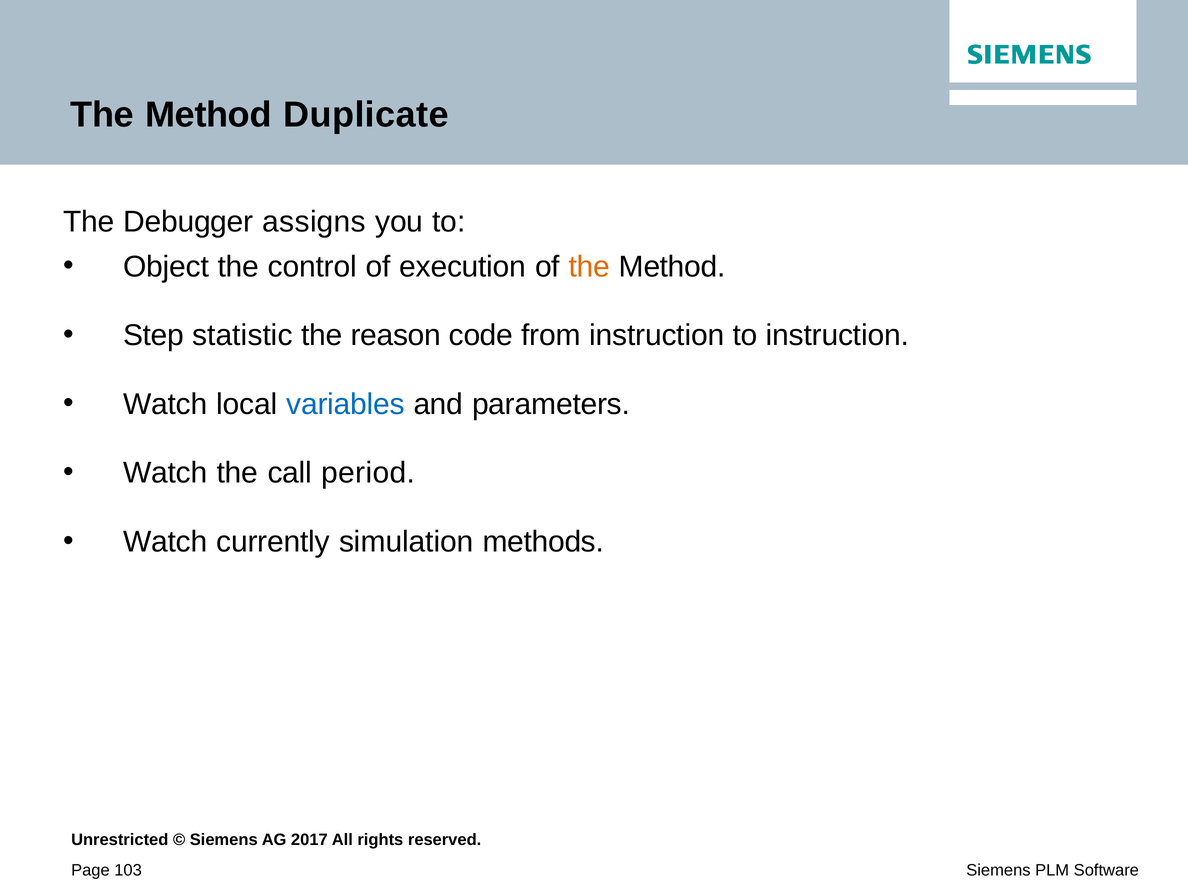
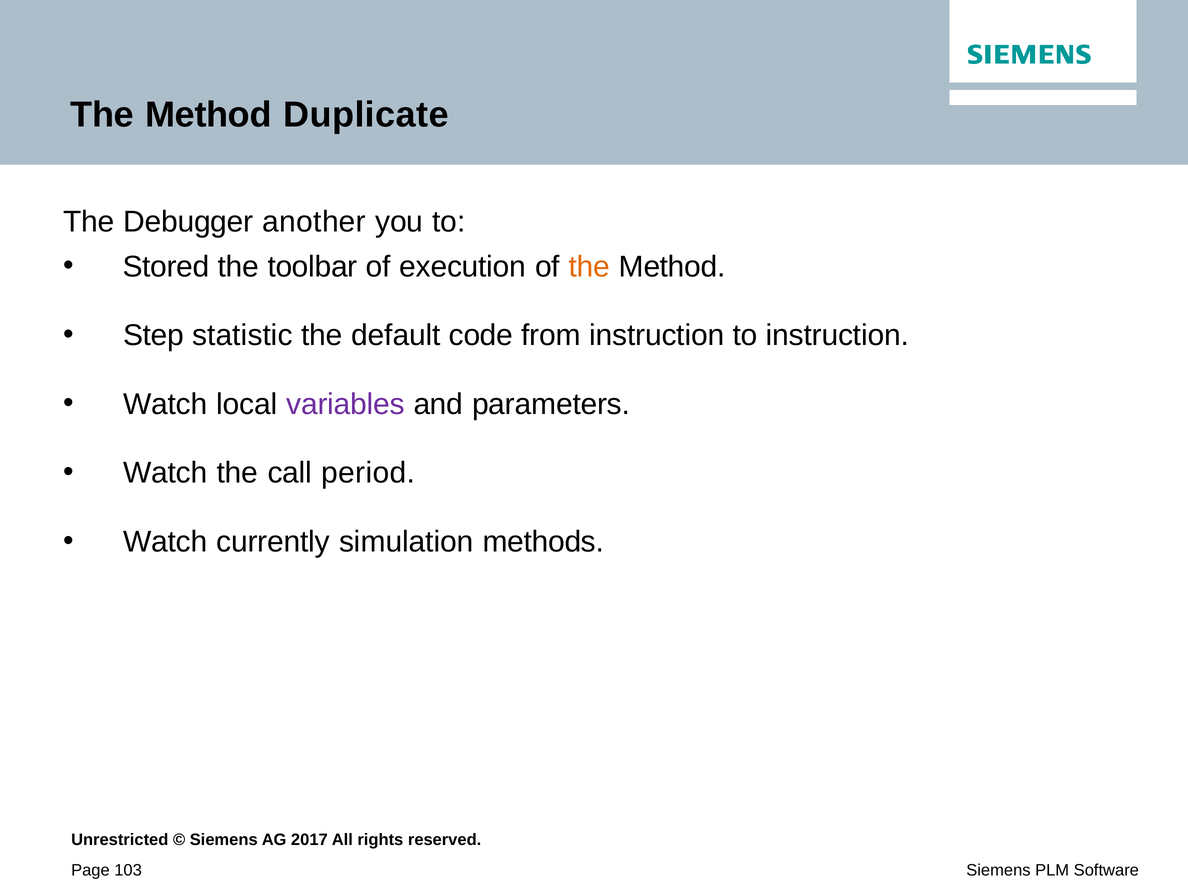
assigns: assigns -> another
Object: Object -> Stored
control: control -> toolbar
reason: reason -> default
variables colour: blue -> purple
